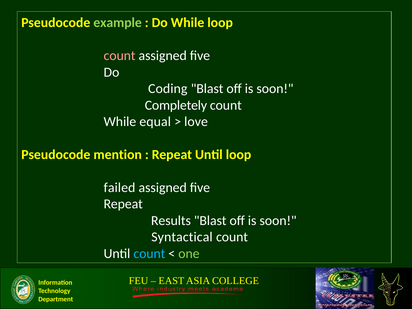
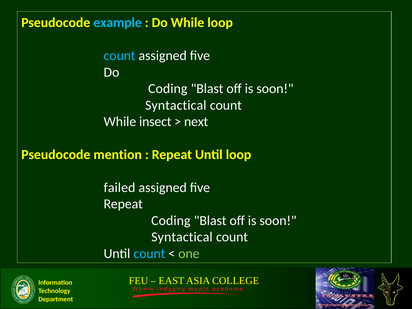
example colour: light green -> light blue
count at (120, 56) colour: pink -> light blue
Completely at (176, 105): Completely -> Syntactical
equal: equal -> insect
love: love -> next
Results at (171, 221): Results -> Coding
